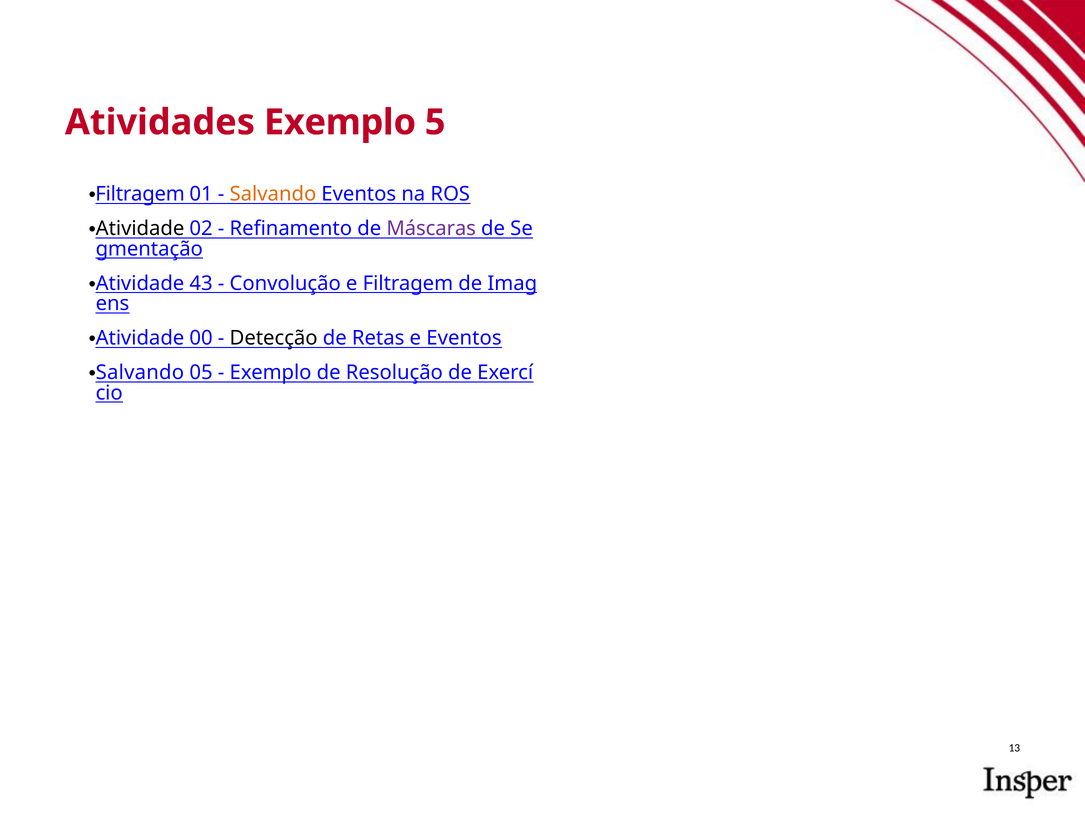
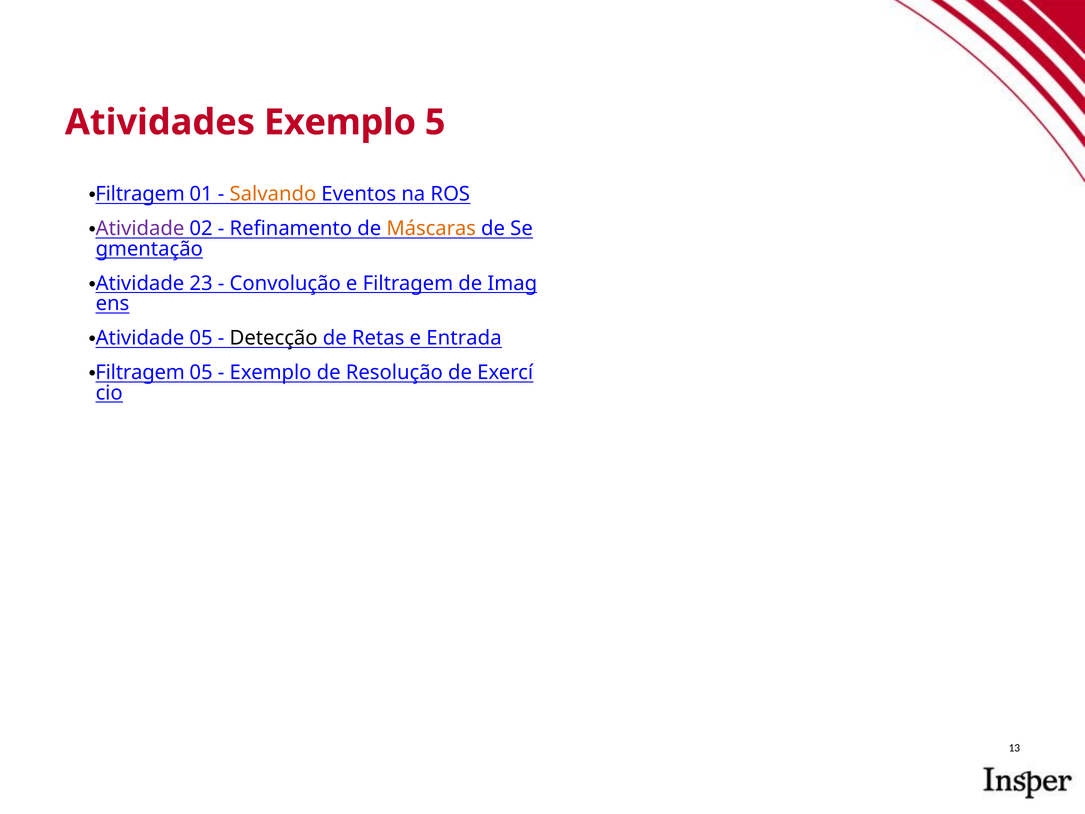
Atividade at (140, 229) colour: black -> purple
Máscaras colour: purple -> orange
43: 43 -> 23
Atividade 00: 00 -> 05
e Eventos: Eventos -> Entrada
Salvando at (140, 372): Salvando -> Filtragem
